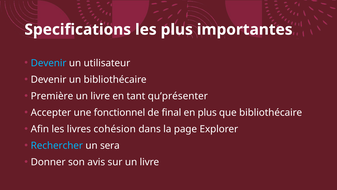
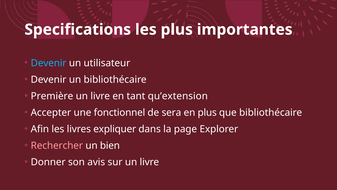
qu’présenter: qu’présenter -> qu’extension
final: final -> sera
cohésion: cohésion -> expliquer
Rechercher colour: light blue -> pink
sera: sera -> bien
